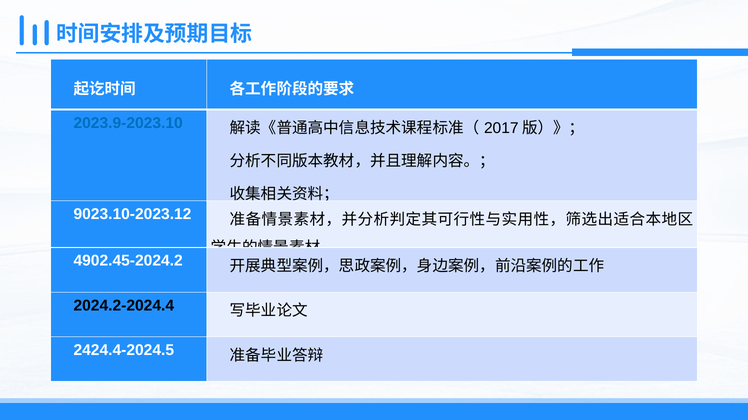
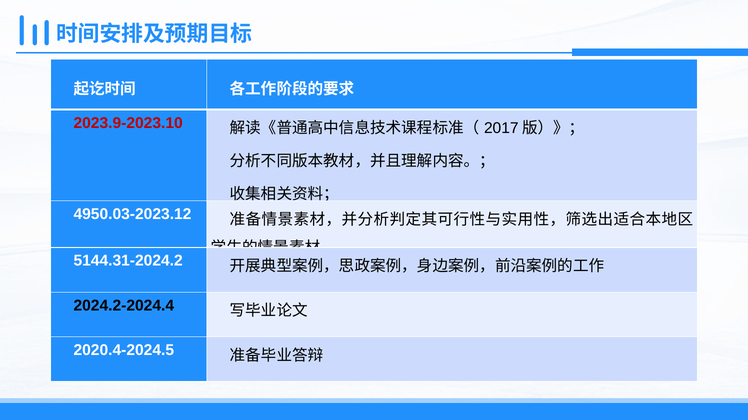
2023.9-2023.10 colour: blue -> red
9023.10-2023.12: 9023.10-2023.12 -> 4950.03-2023.12
4902.45-2024.2: 4902.45-2024.2 -> 5144.31-2024.2
2424.4-2024.5: 2424.4-2024.5 -> 2020.4-2024.5
